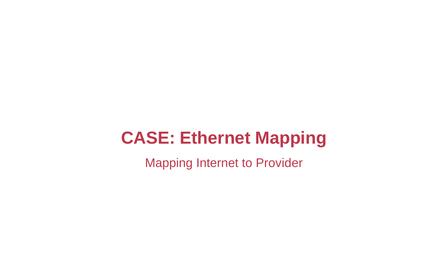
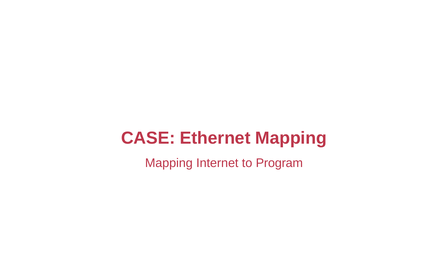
Provider: Provider -> Program
